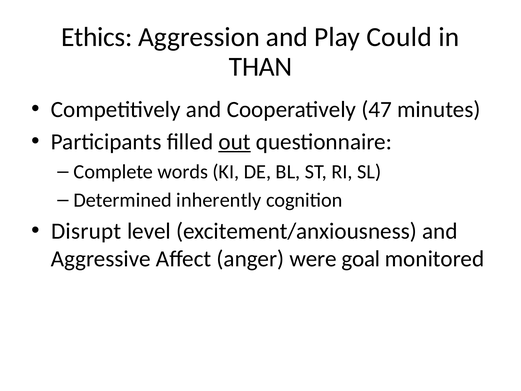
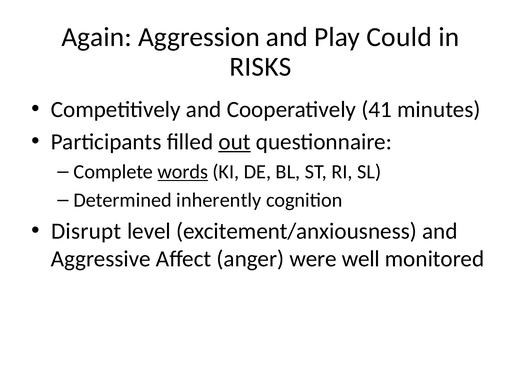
Ethics: Ethics -> Again
THAN: THAN -> RISKS
47: 47 -> 41
words underline: none -> present
goal: goal -> well
